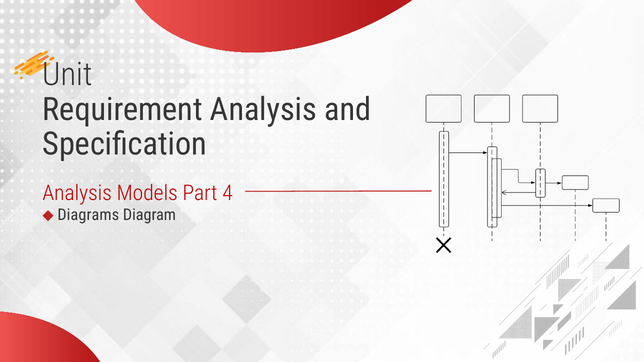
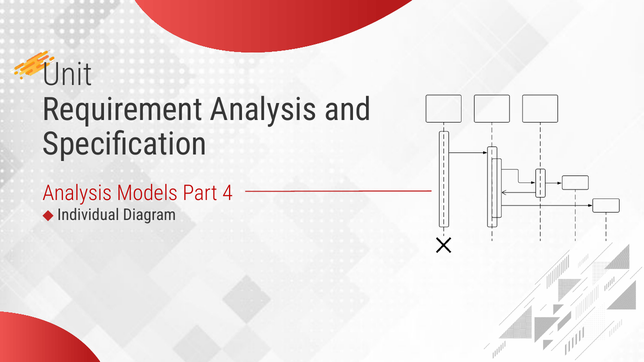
Diagrams: Diagrams -> Individual
